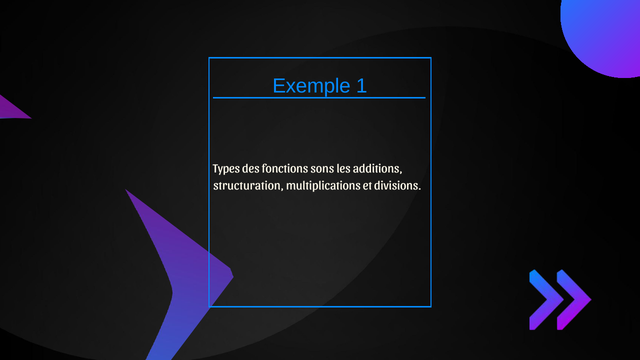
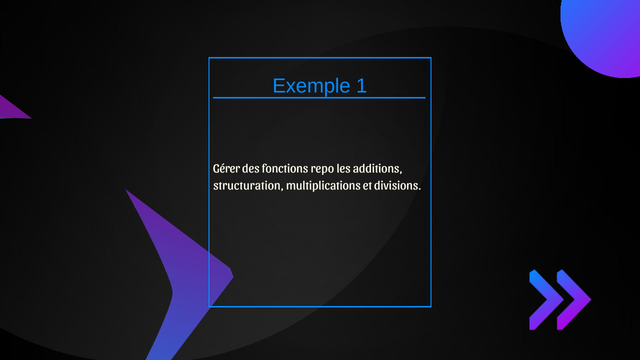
Types: Types -> Gérer
sons: sons -> repo
